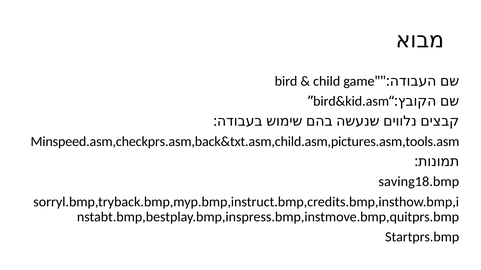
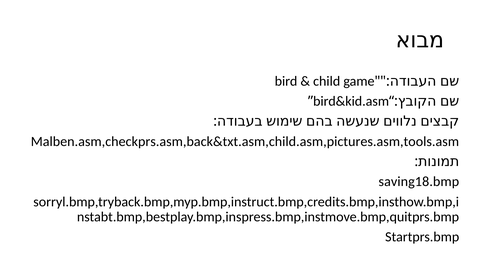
Minspeed.asm,checkprs.asm,back&txt.asm,child.asm,pictures.asm,tools.asm: Minspeed.asm,checkprs.asm,back&txt.asm,child.asm,pictures.asm,tools.asm -> Malben.asm,checkprs.asm,back&txt.asm,child.asm,pictures.asm,tools.asm
